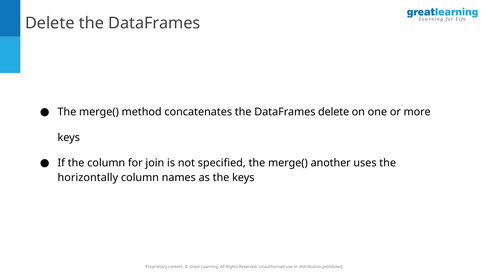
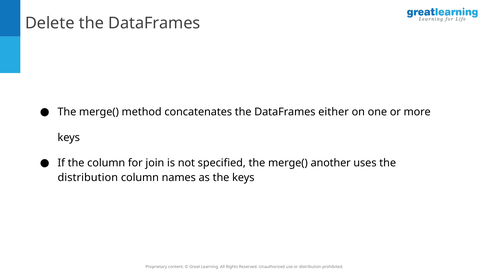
DataFrames delete: delete -> either
horizontally at (88, 178): horizontally -> distribution
